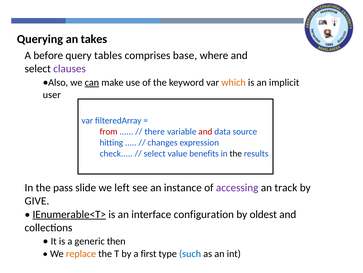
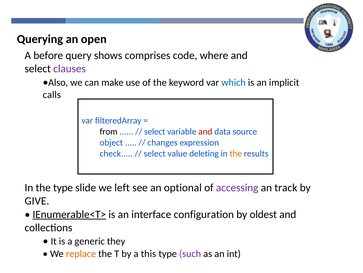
takes: takes -> open
tables: tables -> shows
base: base -> code
can underline: present -> none
which colour: orange -> blue
user: user -> calls
from colour: red -> black
there at (155, 131): there -> select
hitting: hitting -> object
benefits: benefits -> deleting
the at (236, 153) colour: black -> orange
the pass: pass -> type
instance: instance -> optional
then: then -> they
first: first -> this
such colour: blue -> purple
